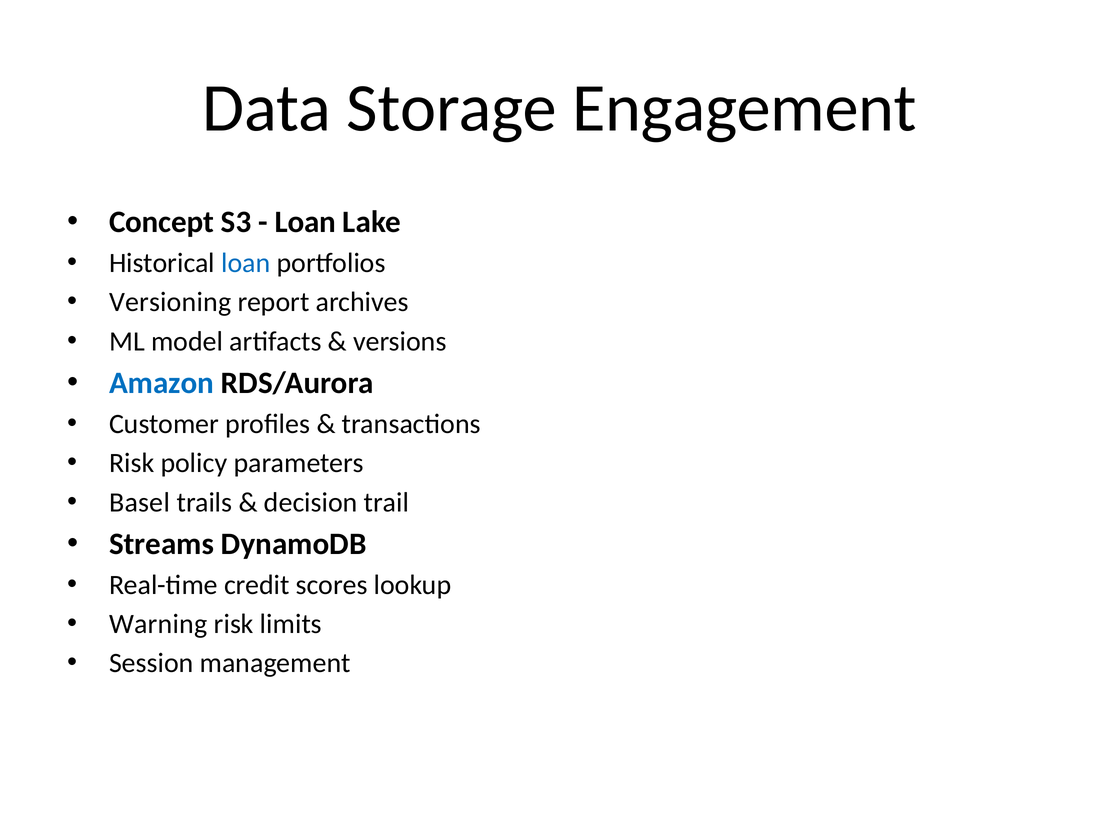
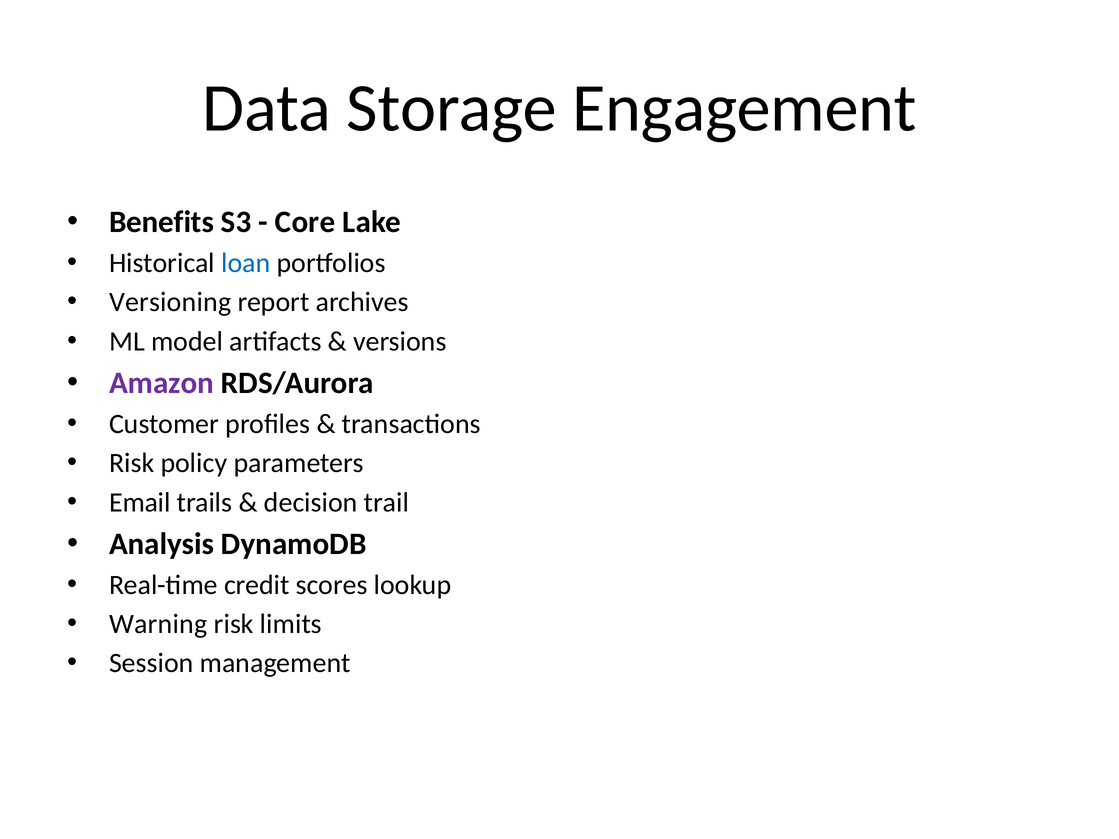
Concept: Concept -> Benefits
Loan at (305, 222): Loan -> Core
Amazon colour: blue -> purple
Basel: Basel -> Email
Streams: Streams -> Analysis
